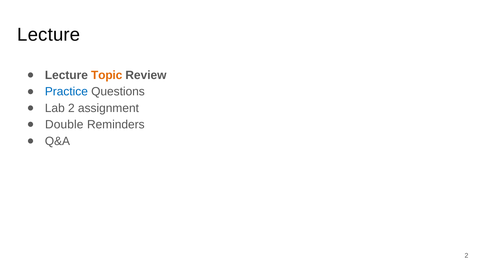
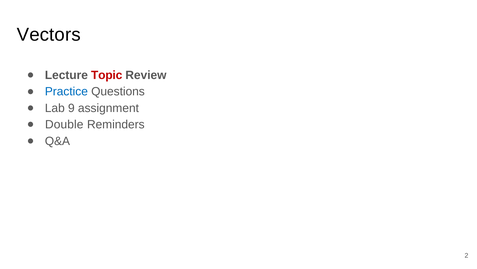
Lecture at (49, 35): Lecture -> Vectors
Topic colour: orange -> red
Lab 2: 2 -> 9
